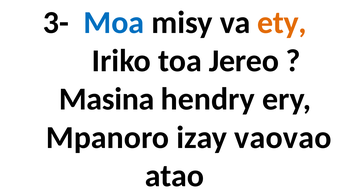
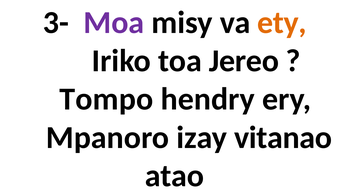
Moa colour: blue -> purple
Masina: Masina -> Tompo
vaovao: vaovao -> vitanao
